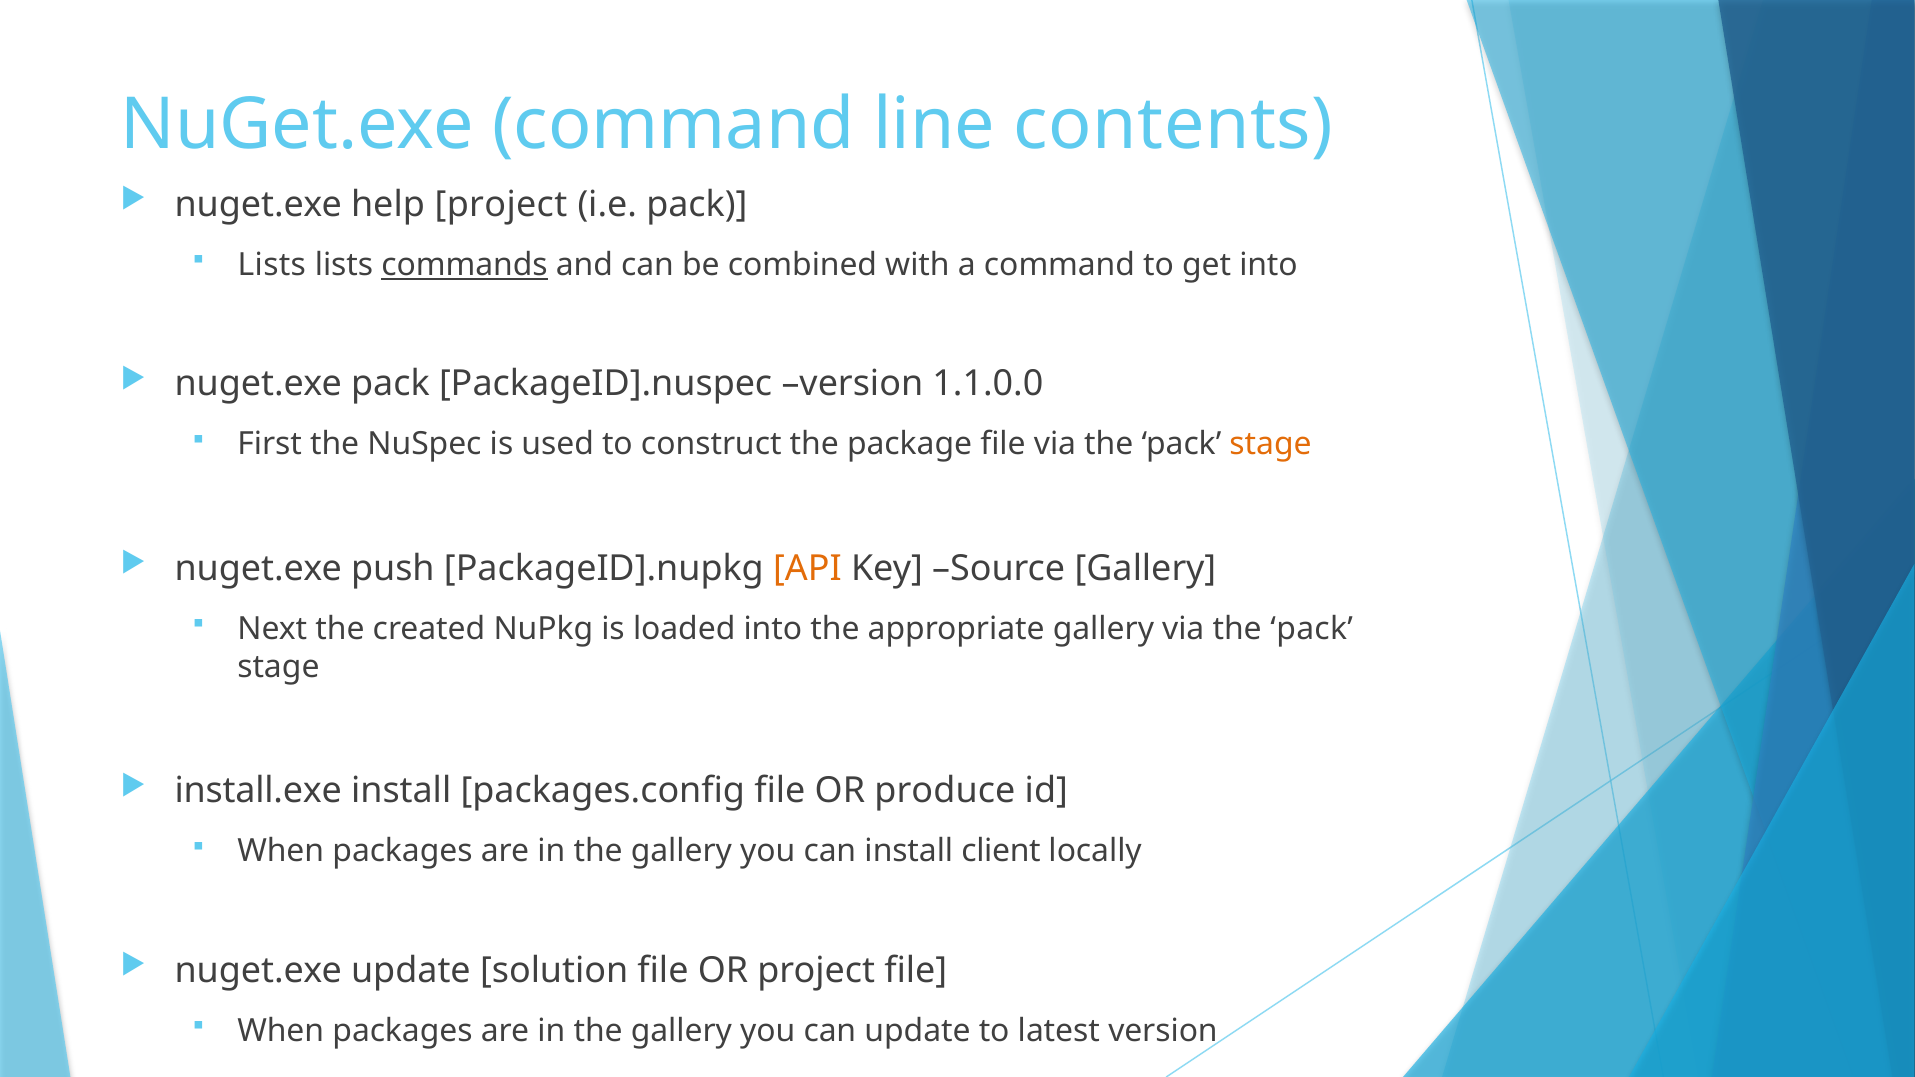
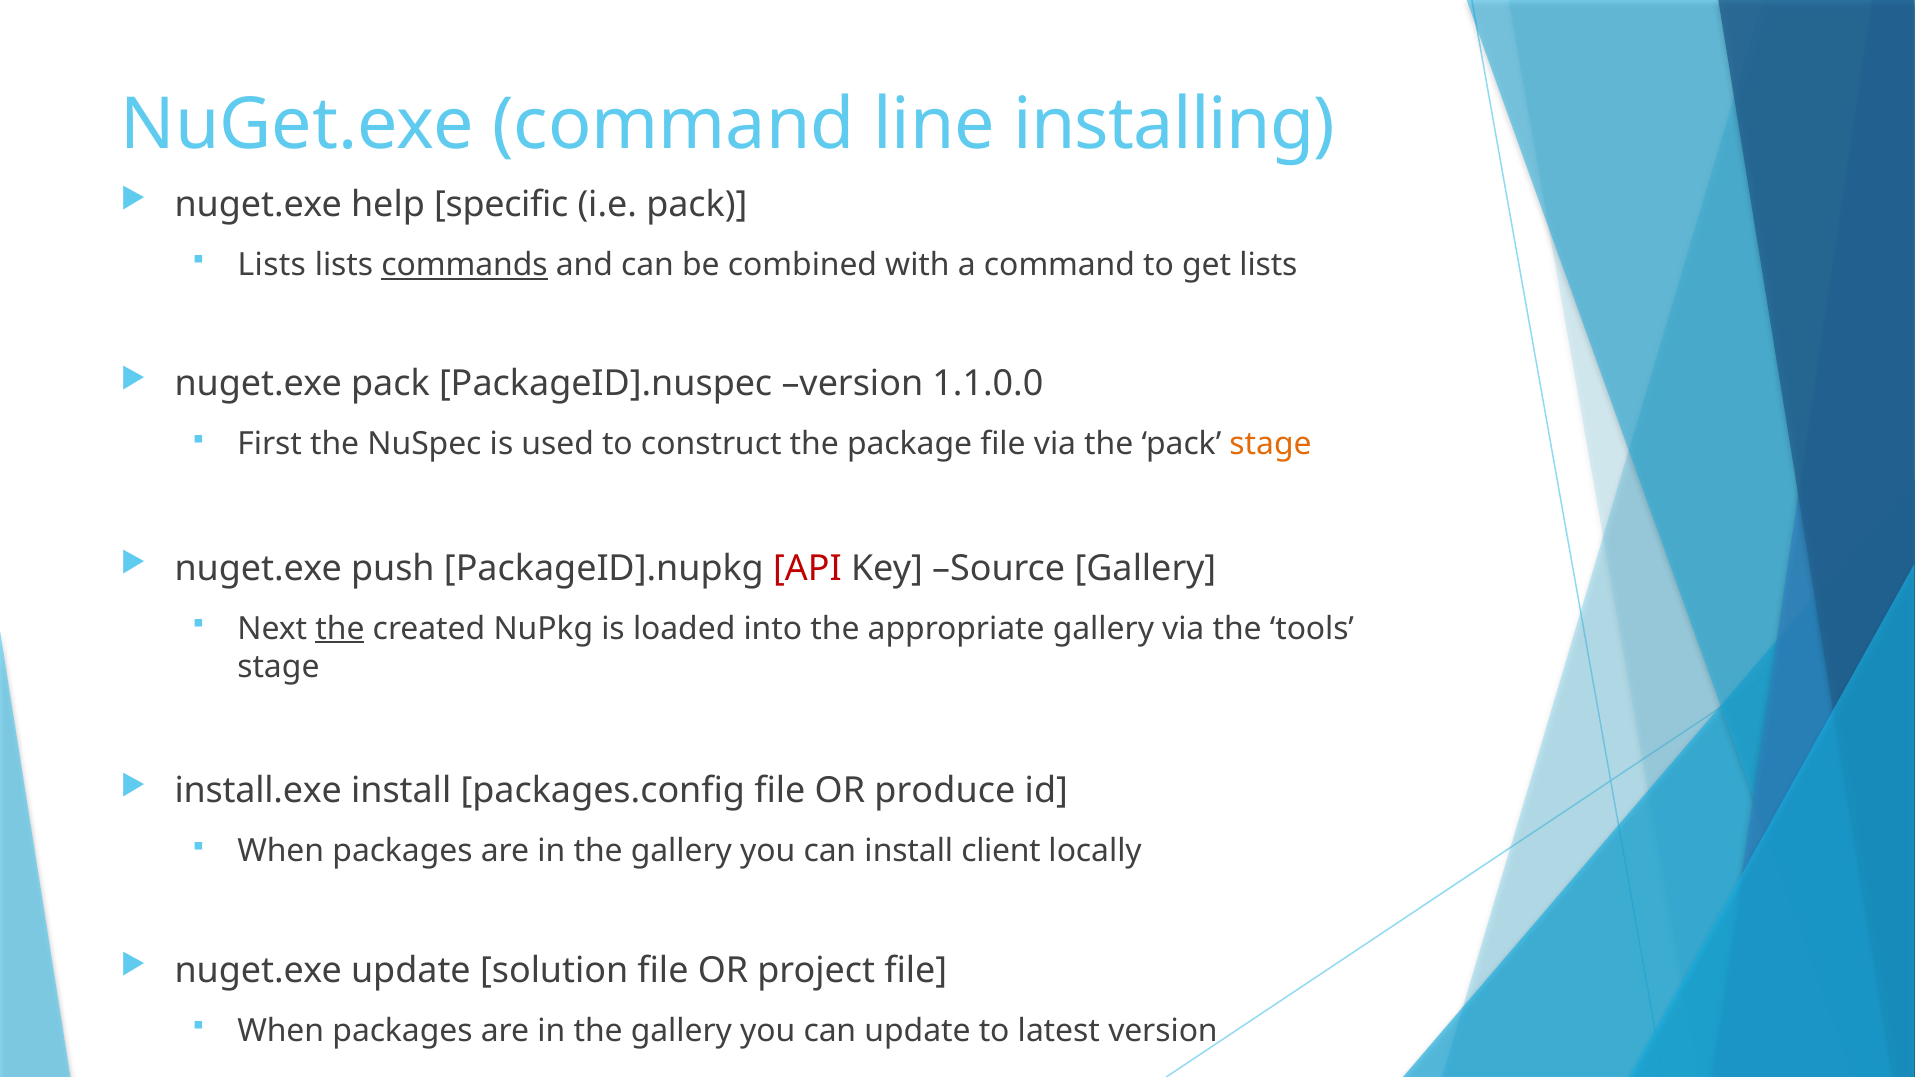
contents: contents -> installing
help project: project -> specific
get into: into -> lists
API colour: orange -> red
the at (340, 629) underline: none -> present
gallery via the pack: pack -> tools
